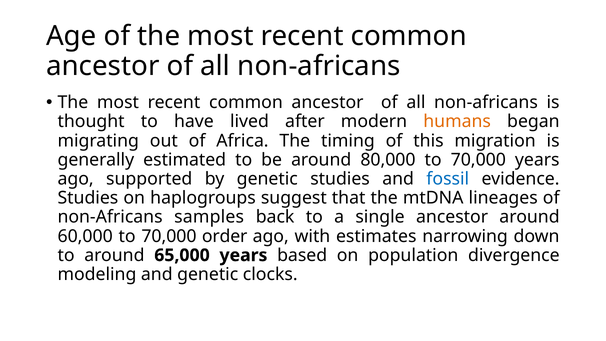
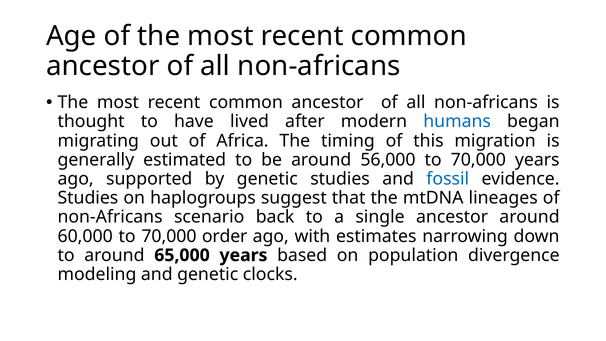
humans colour: orange -> blue
80,000: 80,000 -> 56,000
samples: samples -> scenario
